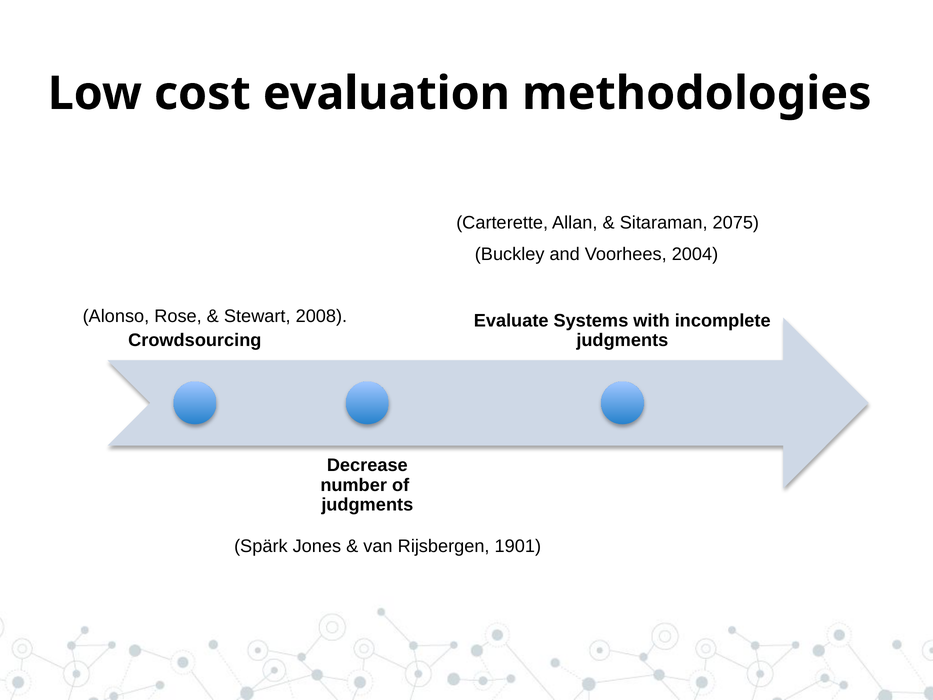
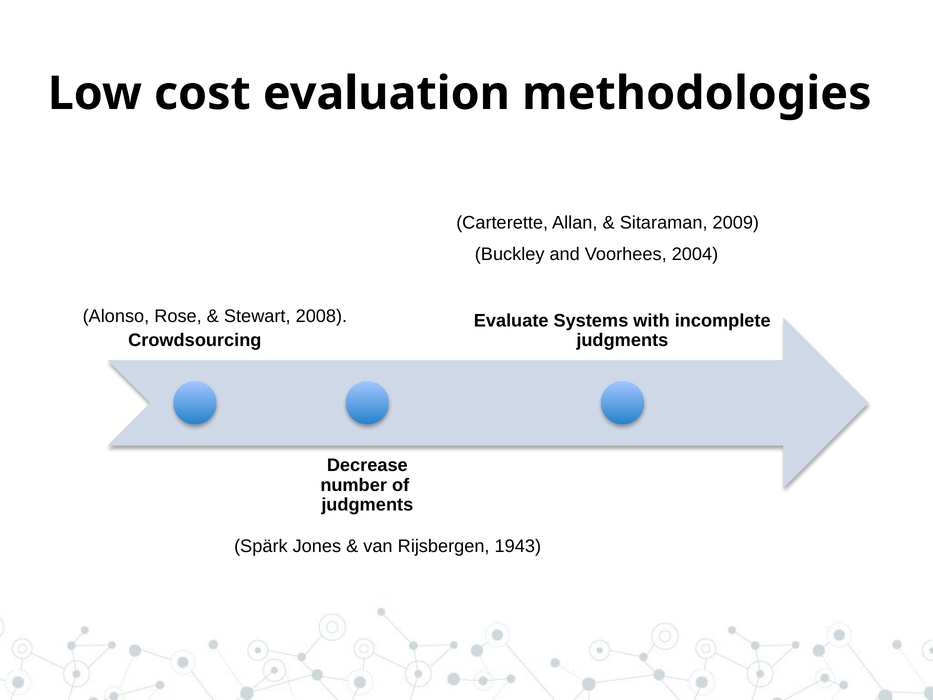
2075: 2075 -> 2009
1901: 1901 -> 1943
